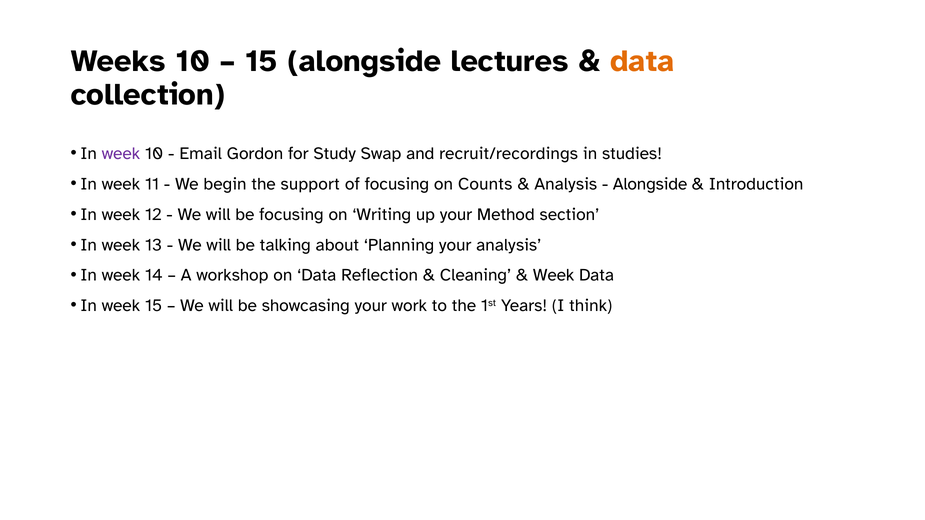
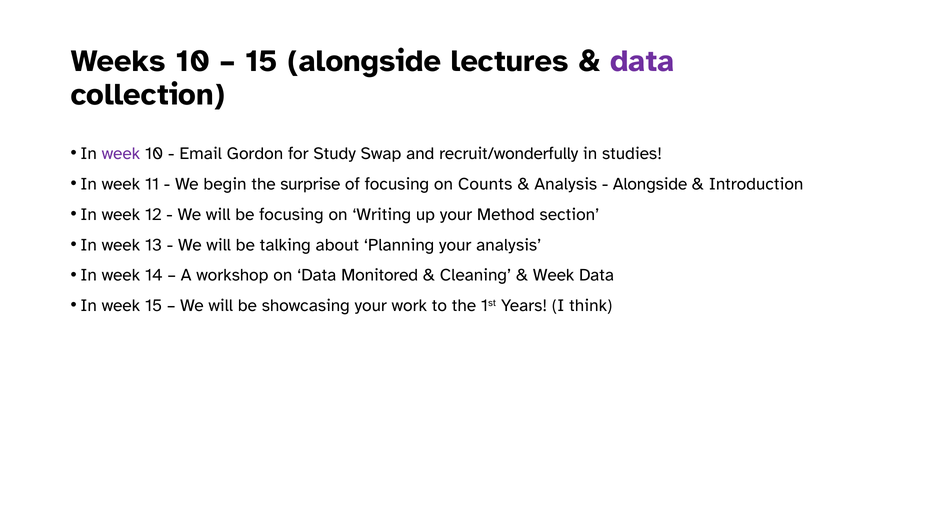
data at (642, 61) colour: orange -> purple
recruit/recordings: recruit/recordings -> recruit/wonderfully
support: support -> surprise
Reflection: Reflection -> Monitored
